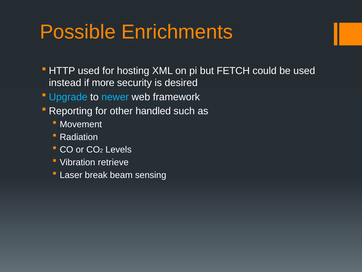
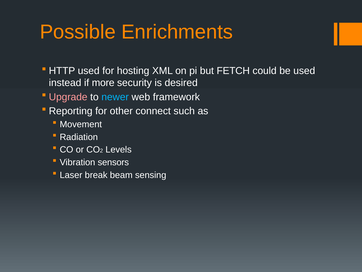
Upgrade colour: light blue -> pink
handled: handled -> connect
retrieve: retrieve -> sensors
